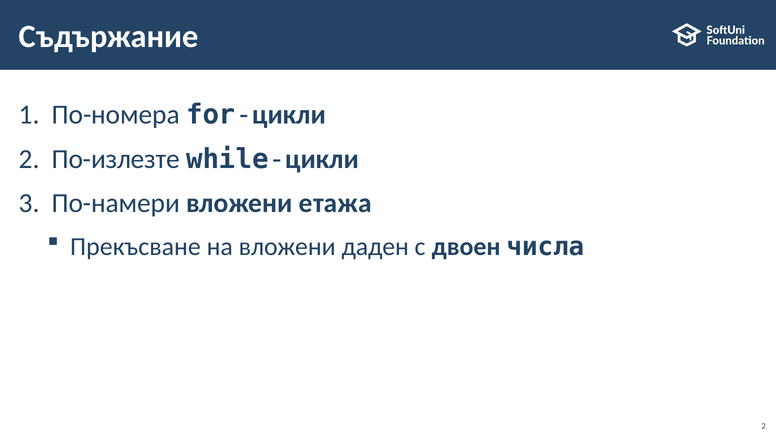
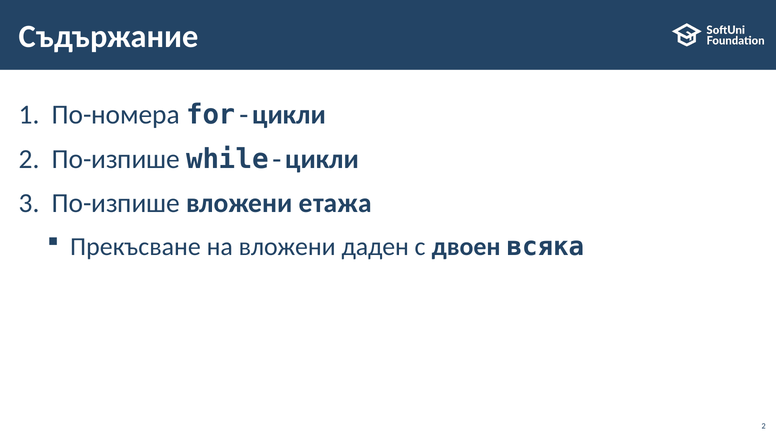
2 По-излезте: По-излезте -> По-изпише
По-намери at (116, 203): По-намери -> По-изпише
числа: числа -> всяка
